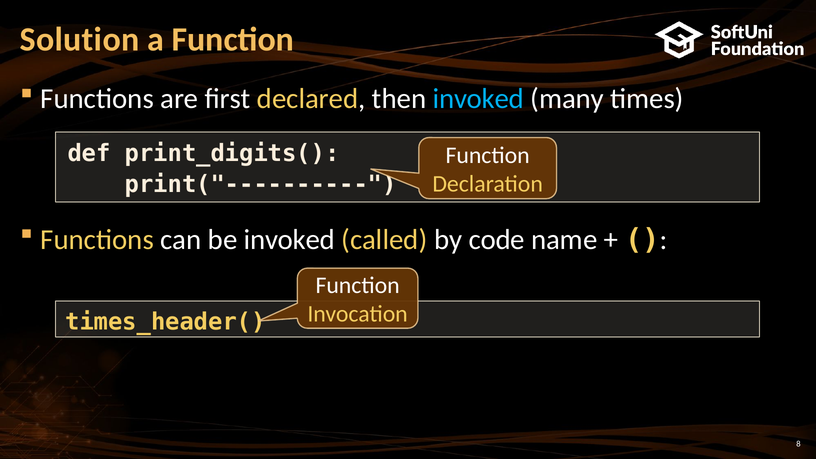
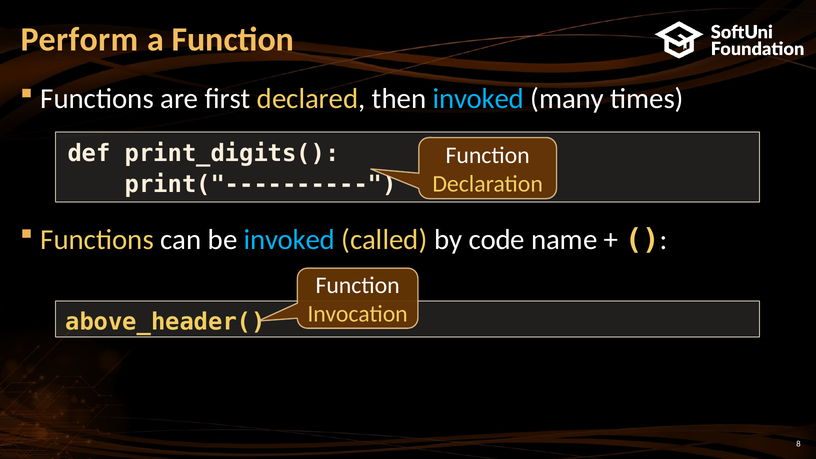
Solution: Solution -> Perform
invoked at (290, 240) colour: white -> light blue
times_header(: times_header( -> above_header(
